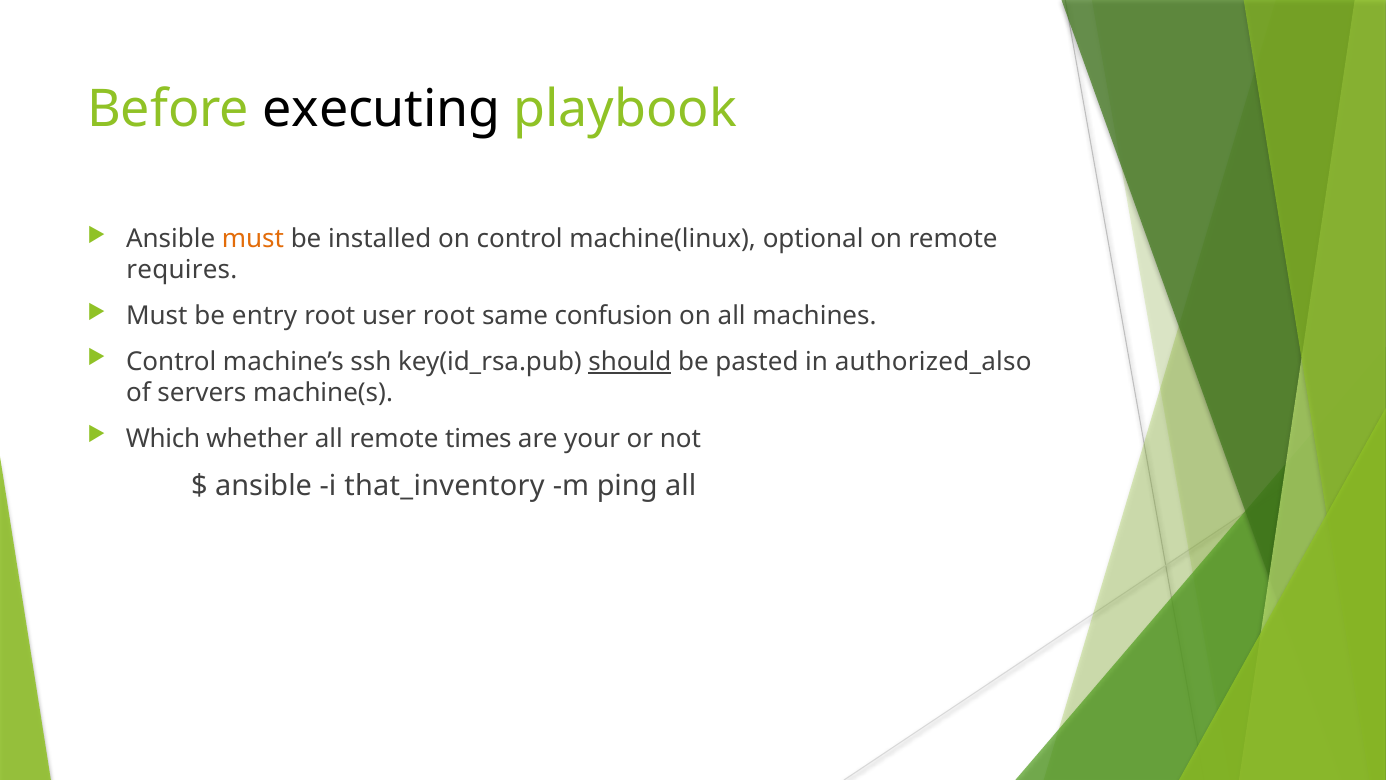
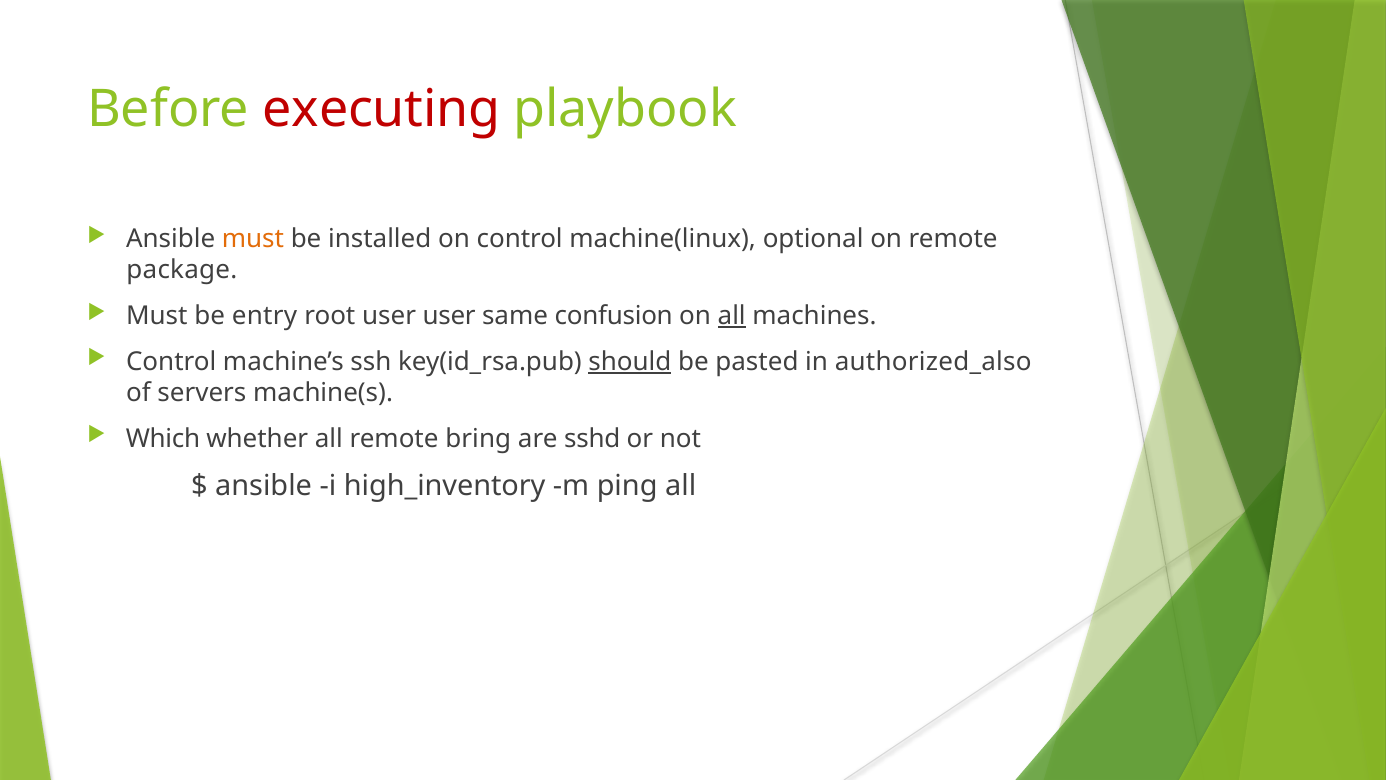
executing colour: black -> red
requires: requires -> package
user root: root -> user
all at (732, 316) underline: none -> present
times: times -> bring
your: your -> sshd
that_inventory: that_inventory -> high_inventory
